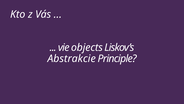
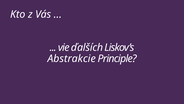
objects: objects -> ďalších
